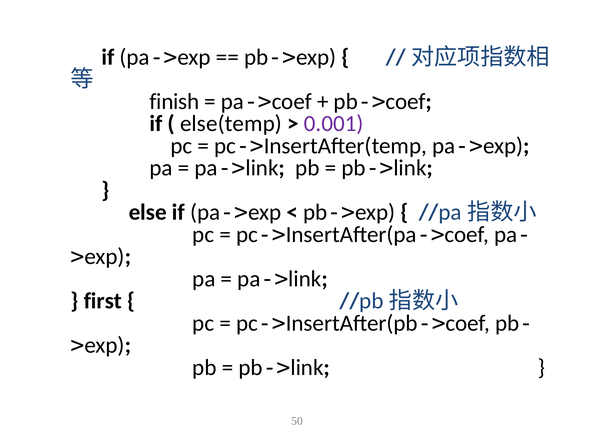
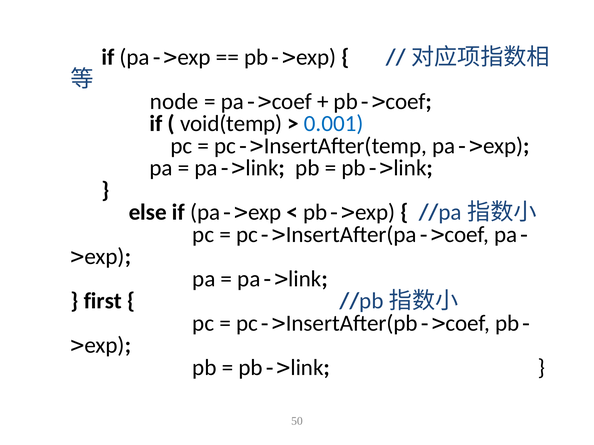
finish: finish -> node
else(temp: else(temp -> void(temp
0.001 colour: purple -> blue
